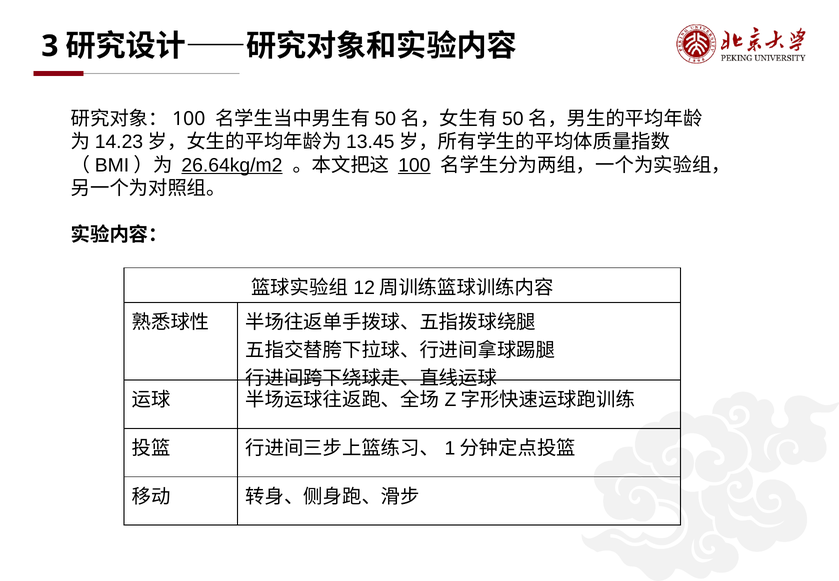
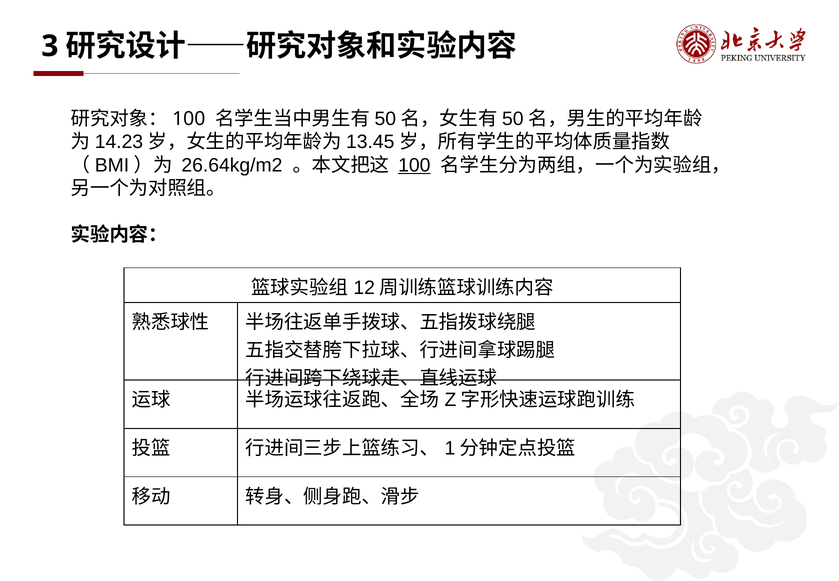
26.64kg/m2 underline: present -> none
